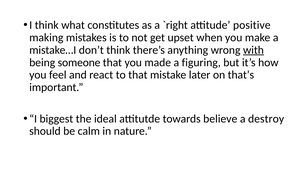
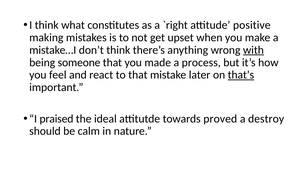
figuring: figuring -> process
that’s underline: none -> present
biggest: biggest -> praised
believe: believe -> proved
